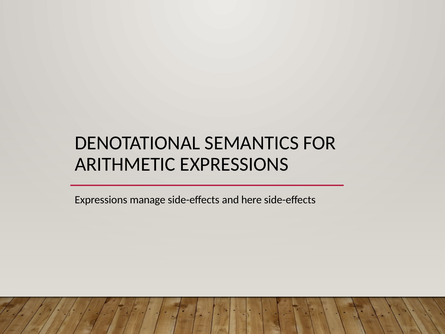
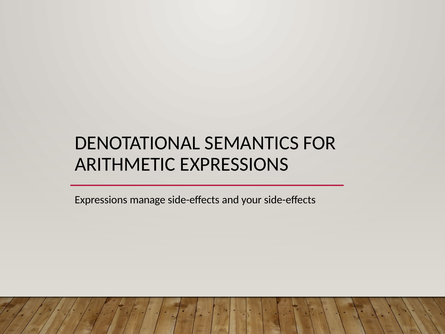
here: here -> your
